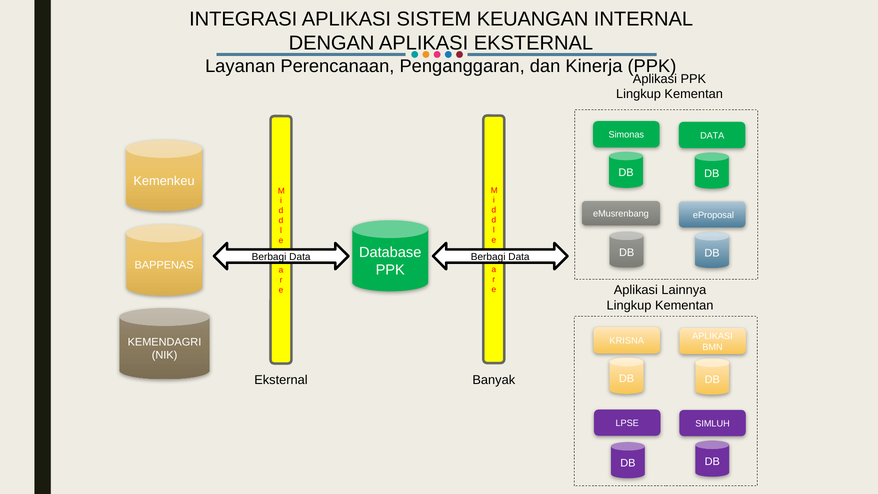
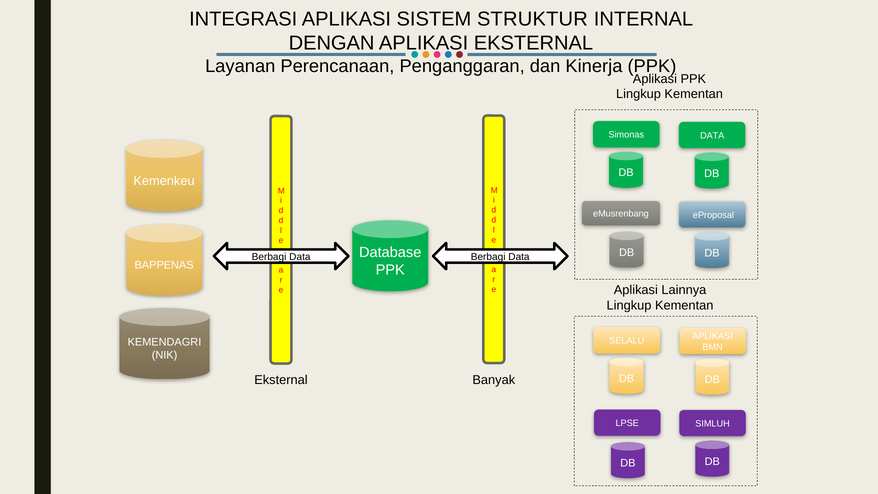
KEUANGAN: KEUANGAN -> STRUKTUR
KRISNA: KRISNA -> SELALU
